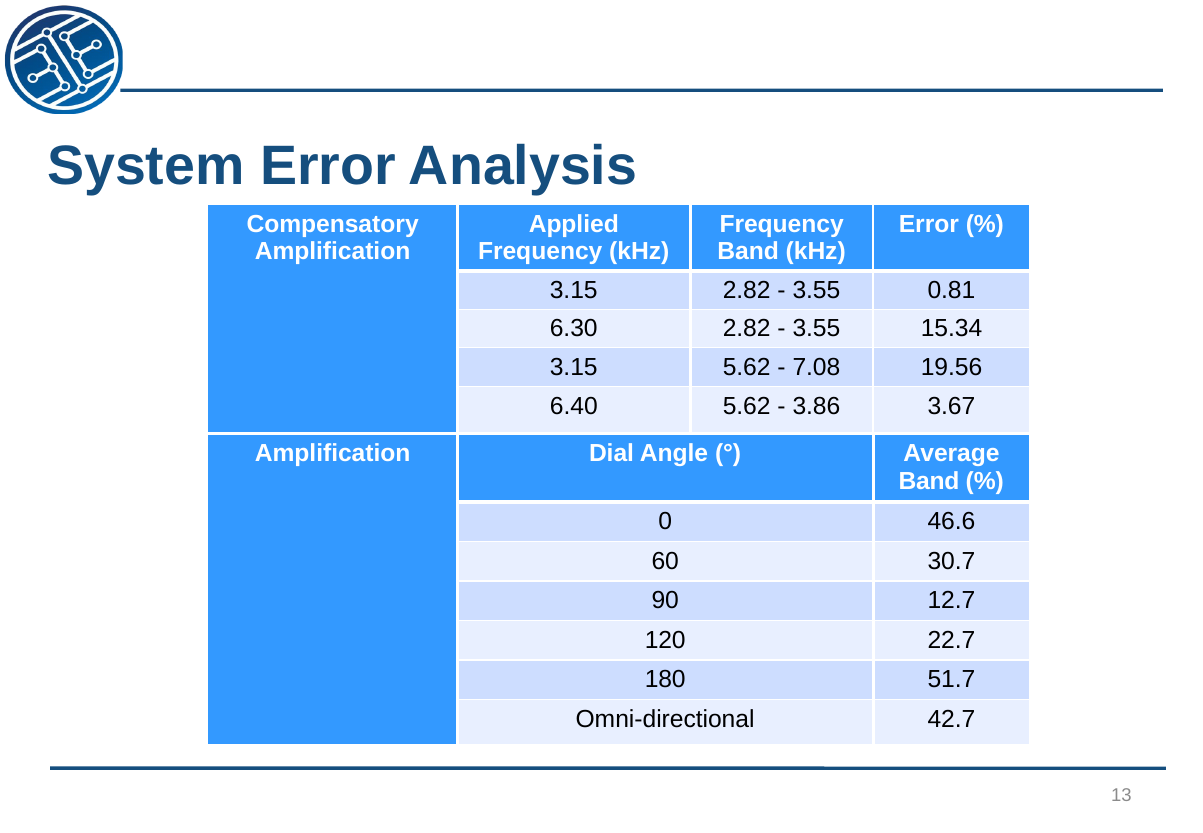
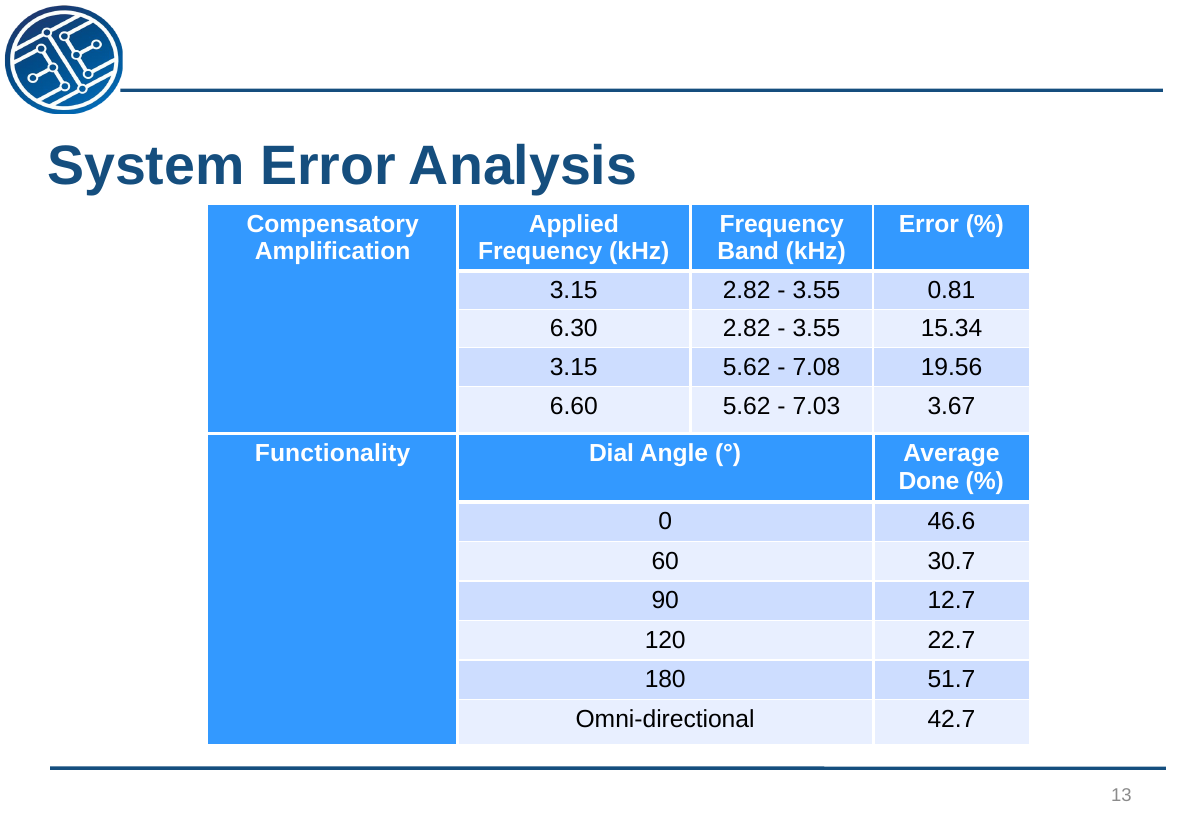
6.40: 6.40 -> 6.60
3.86: 3.86 -> 7.03
Amplification at (333, 454): Amplification -> Functionality
Band at (929, 481): Band -> Done
